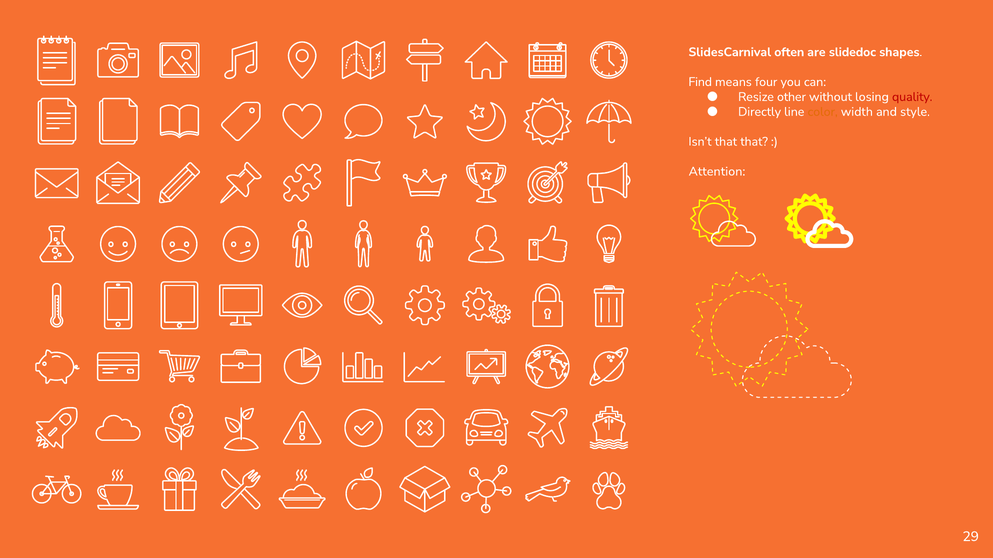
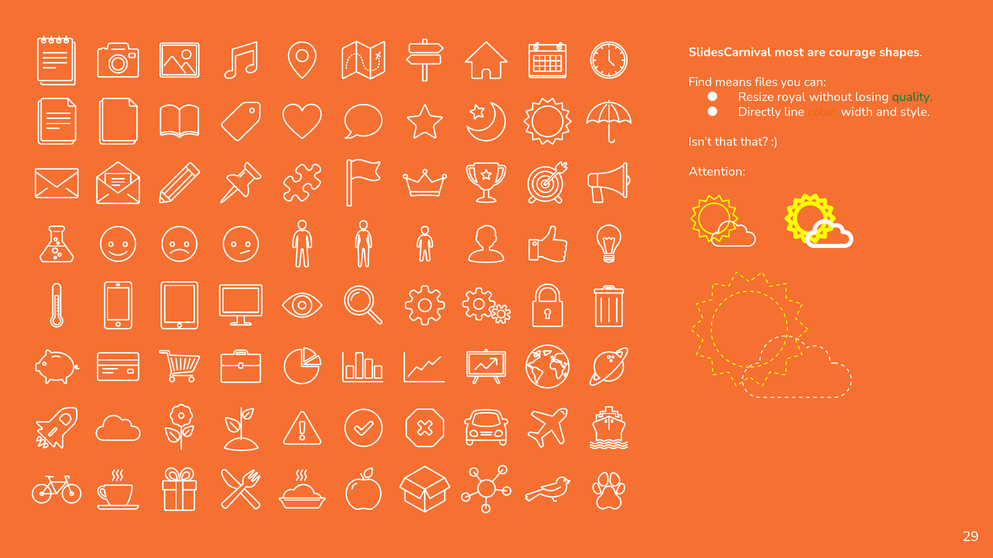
often: often -> most
slidedoc: slidedoc -> courage
four: four -> files
other: other -> royal
quality colour: red -> green
